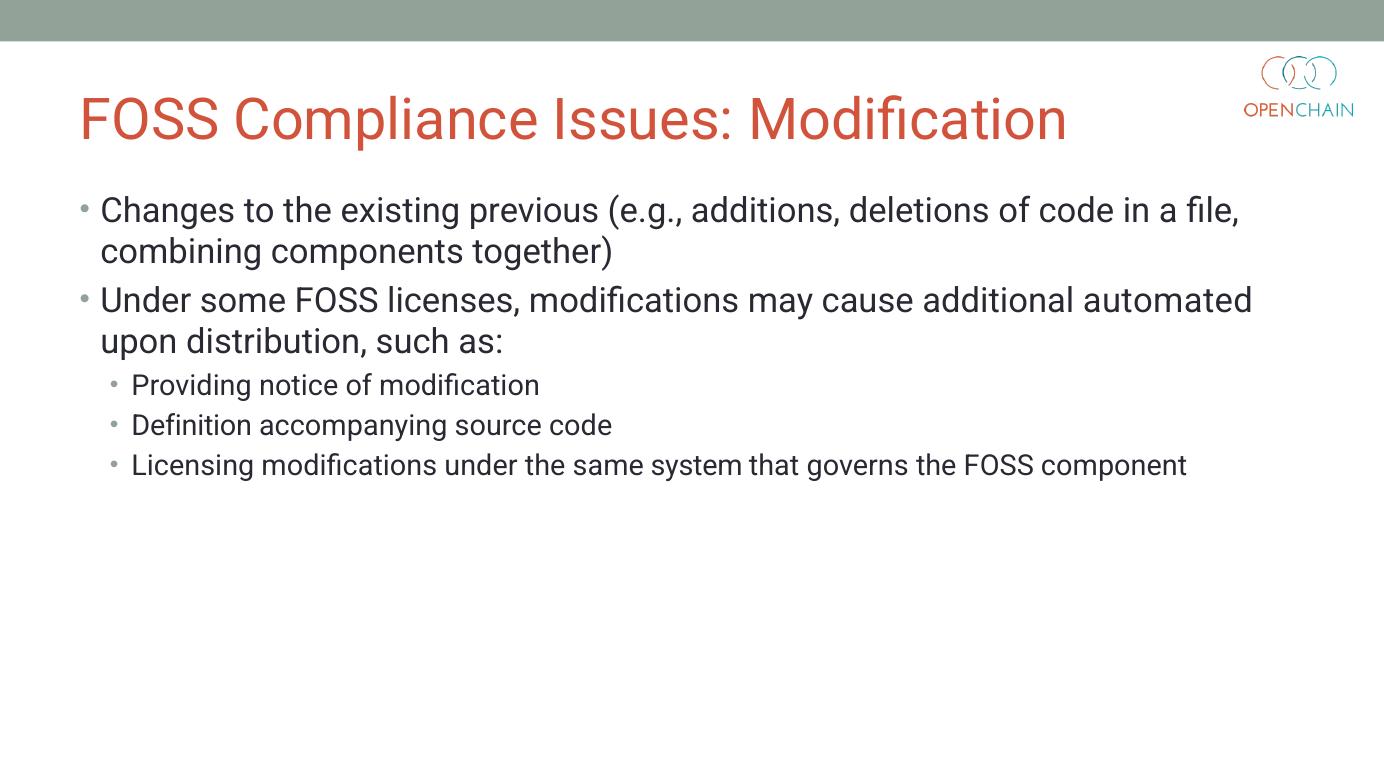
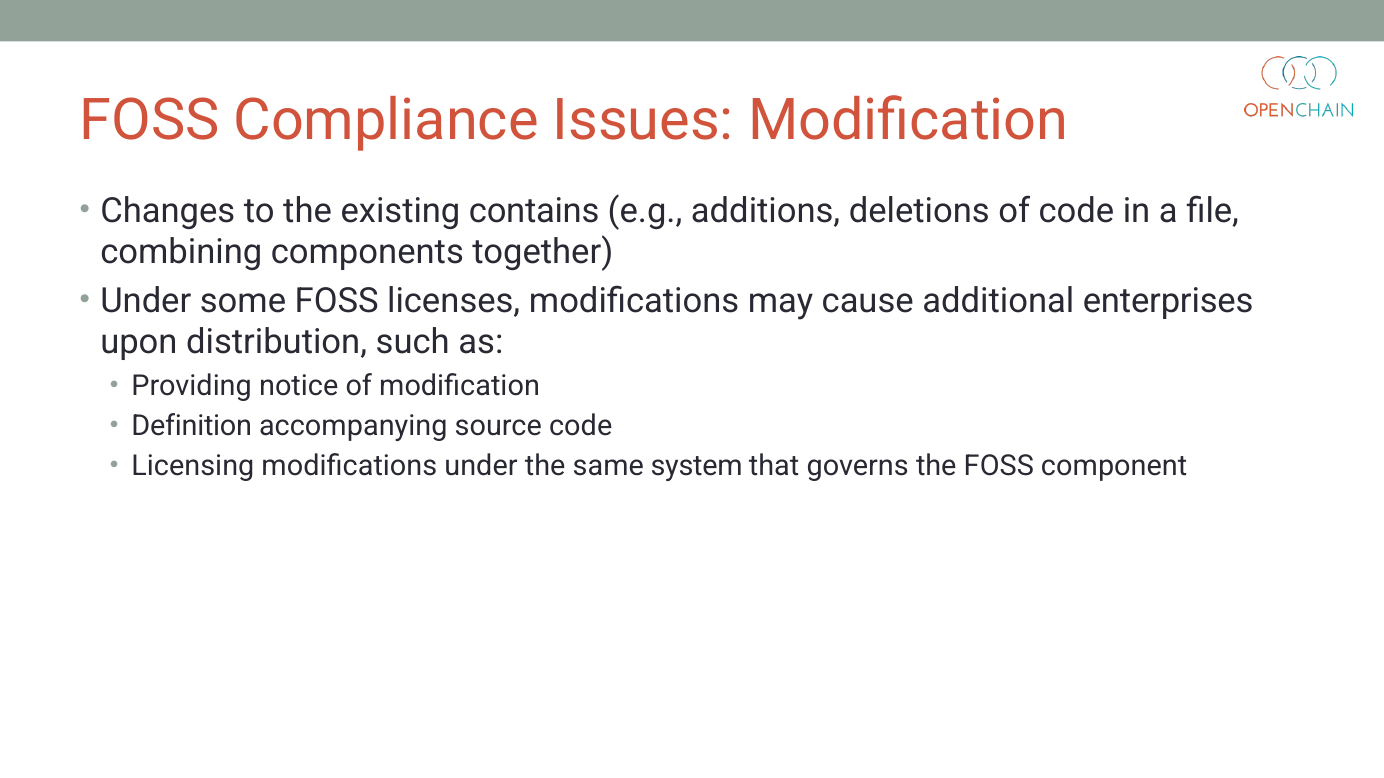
previous: previous -> contains
automated: automated -> enterprises
